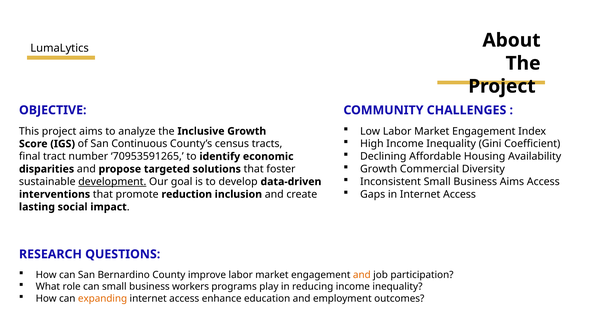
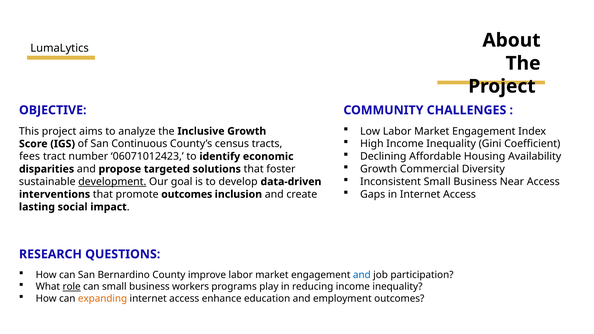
final: final -> fees
70953591265: 70953591265 -> 06071012423
Business Aims: Aims -> Near
promote reduction: reduction -> outcomes
and at (362, 275) colour: orange -> blue
role underline: none -> present
